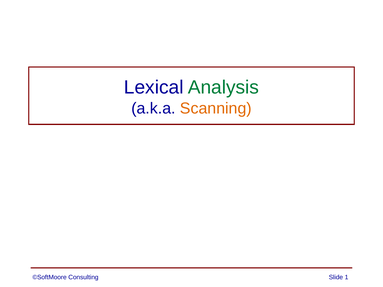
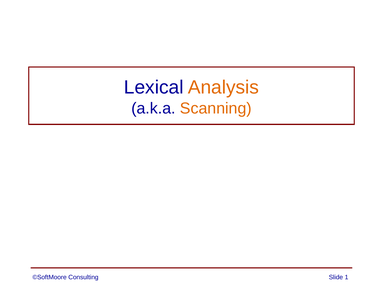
Analysis colour: green -> orange
